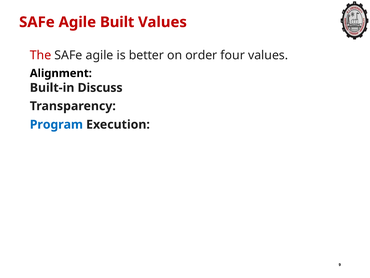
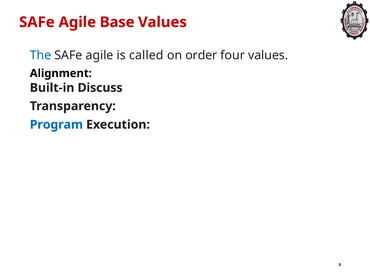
Built: Built -> Base
The colour: red -> blue
better: better -> called
